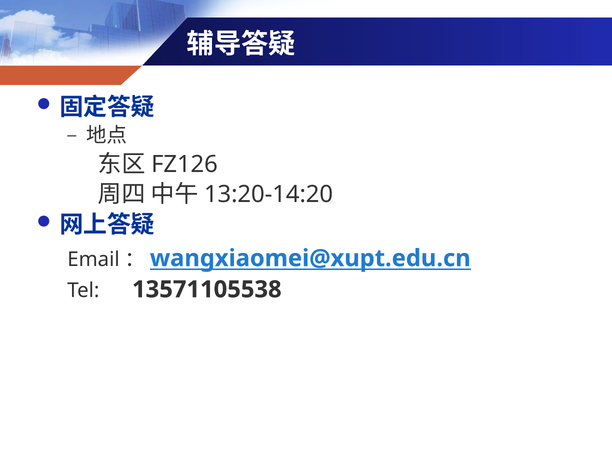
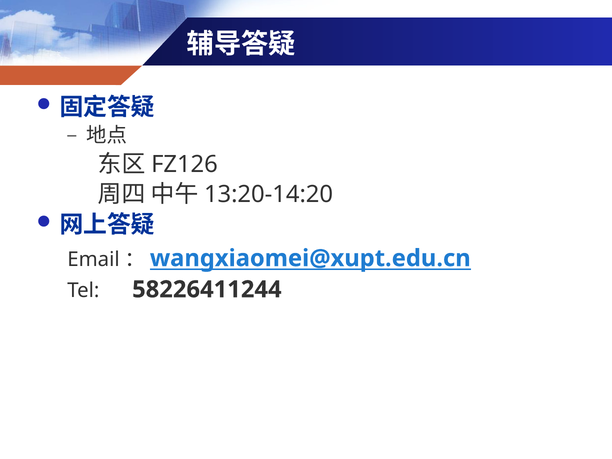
13571105538: 13571105538 -> 58226411244
